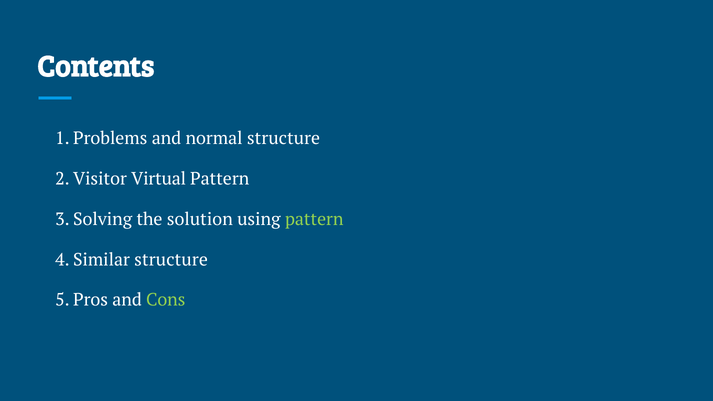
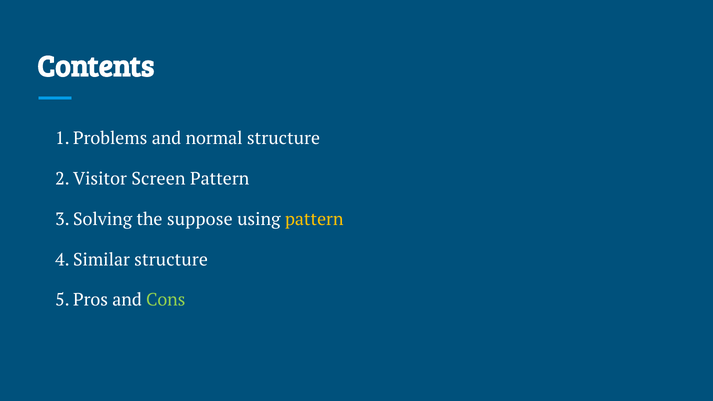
Virtual: Virtual -> Screen
solution: solution -> suppose
pattern at (314, 219) colour: light green -> yellow
